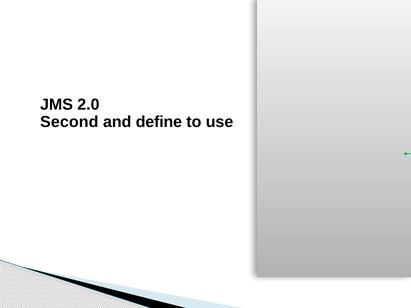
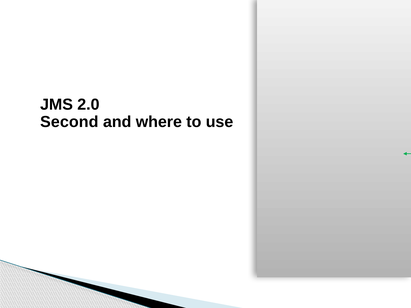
define: define -> where
